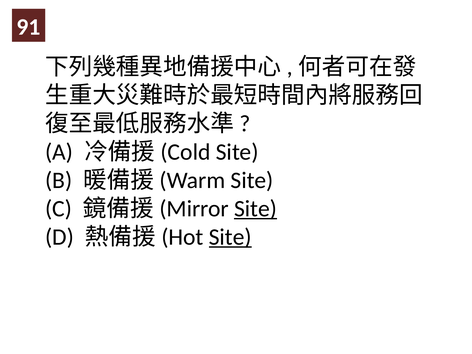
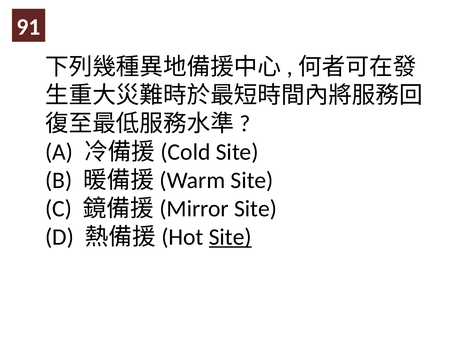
Site at (256, 209) underline: present -> none
